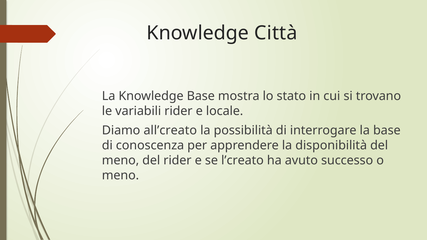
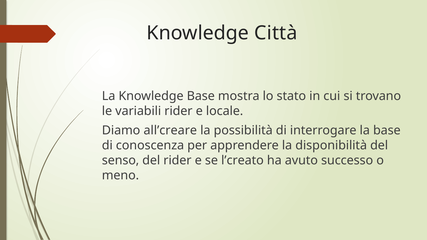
all’creato: all’creato -> all’creare
meno at (120, 161): meno -> senso
